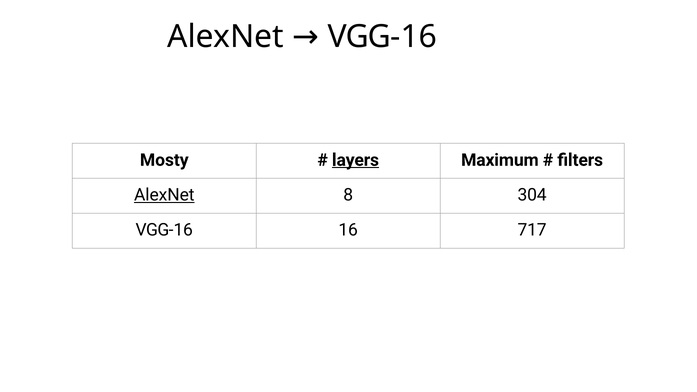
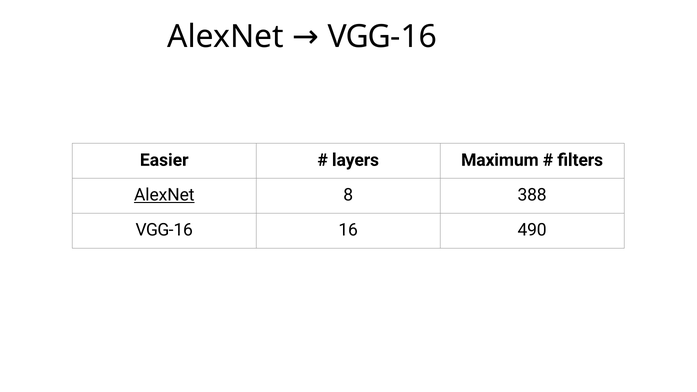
Mosty: Mosty -> Easier
layers underline: present -> none
304: 304 -> 388
717: 717 -> 490
